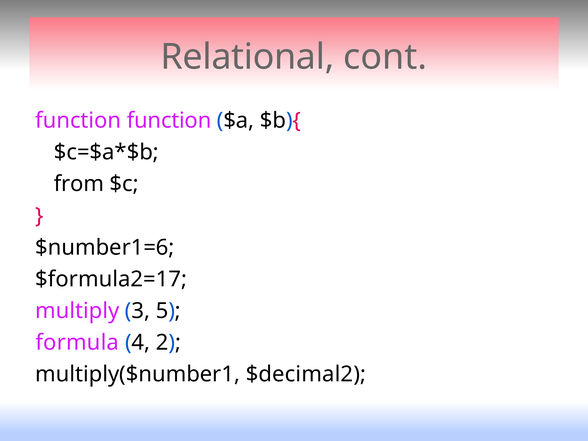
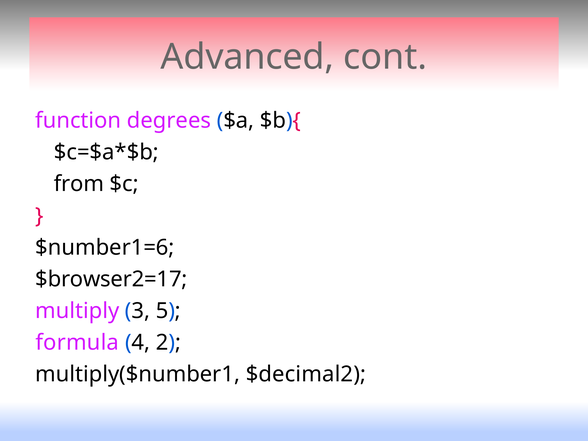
Relational: Relational -> Advanced
function function: function -> degrees
$formula2=17: $formula2=17 -> $browser2=17
